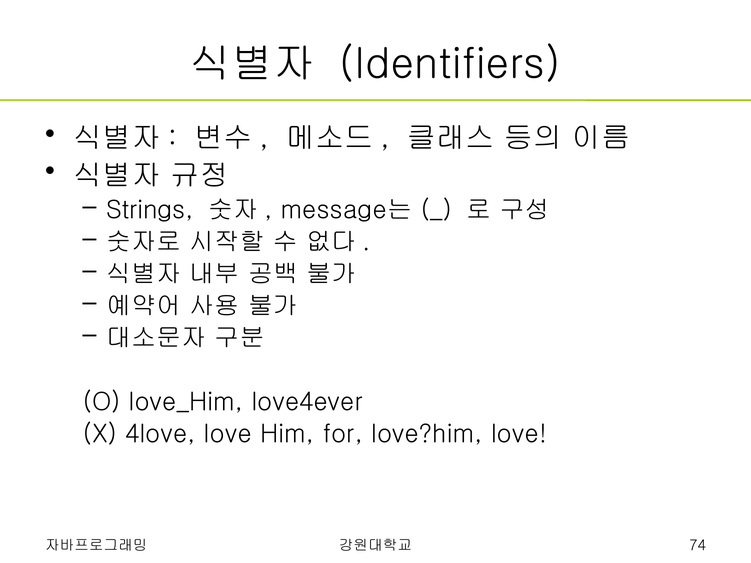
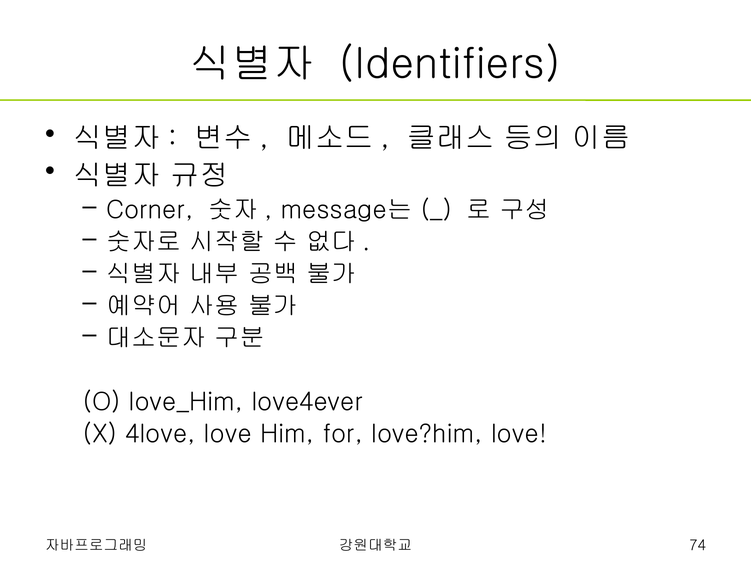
Strings: Strings -> Corner
